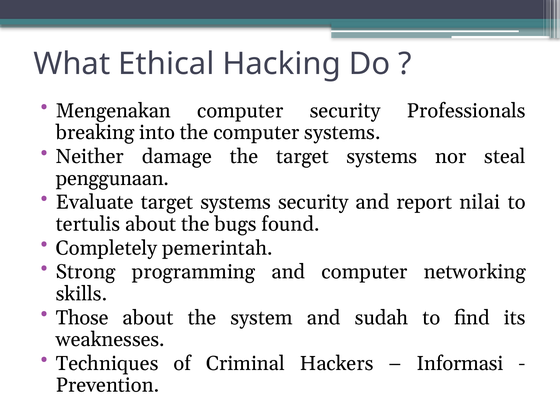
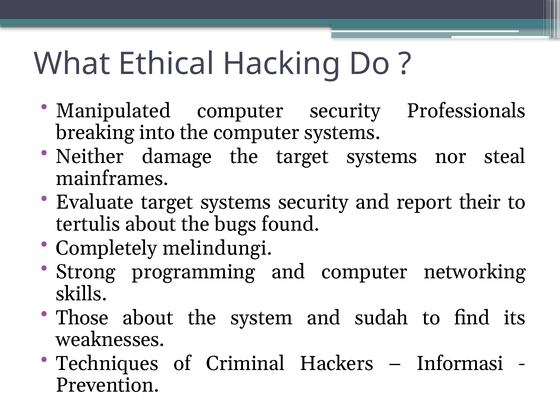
Mengenakan: Mengenakan -> Manipulated
penggunaan: penggunaan -> mainframes
nilai: nilai -> their
pemerintah: pemerintah -> melindungi
